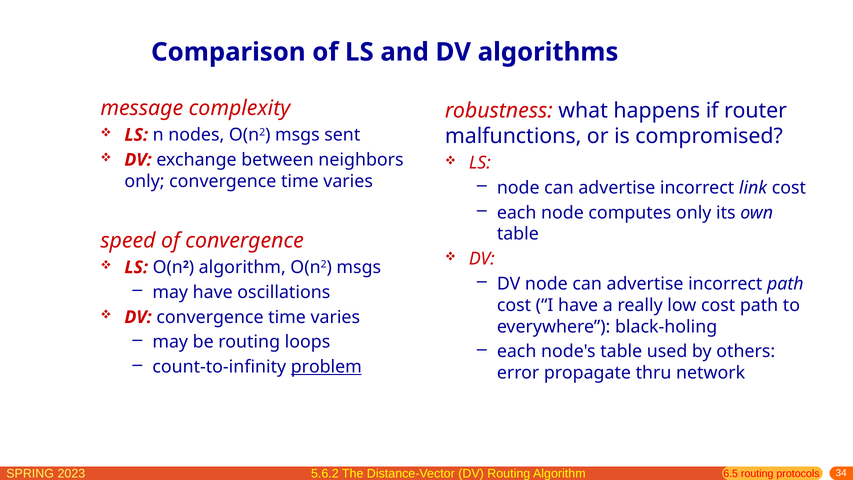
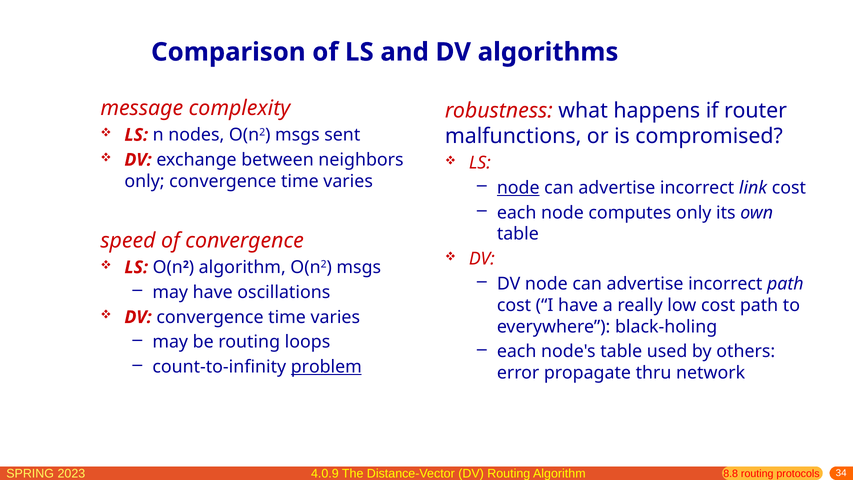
node at (518, 188) underline: none -> present
5.6.2: 5.6.2 -> 4.0.9
6.5: 6.5 -> 8.8
